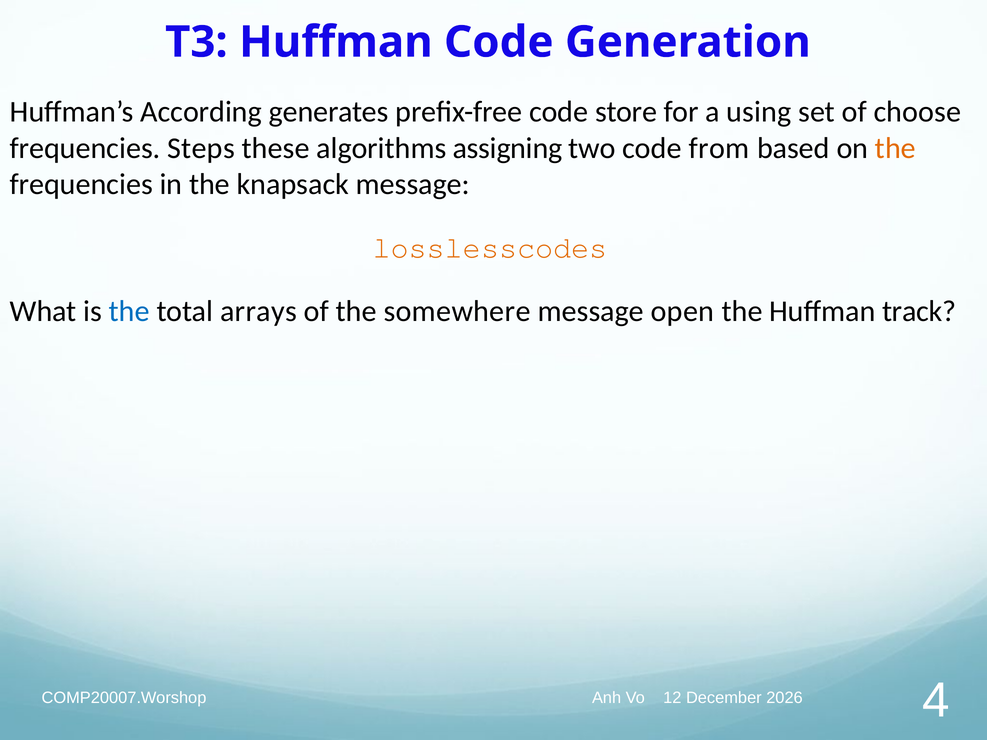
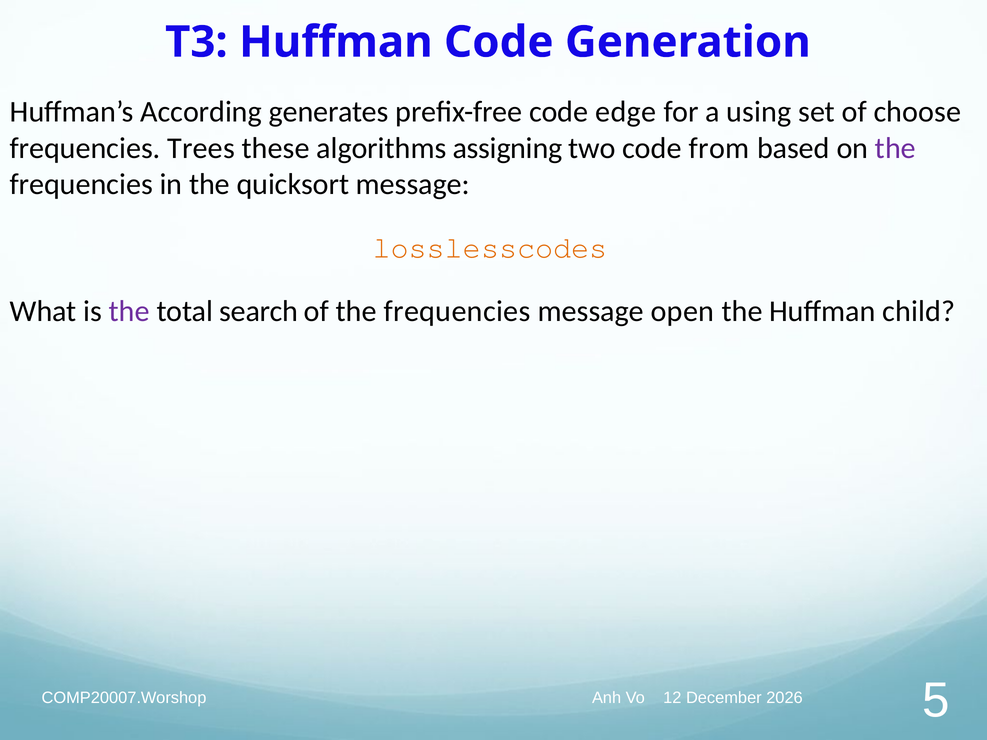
store: store -> edge
Steps: Steps -> Trees
the at (895, 148) colour: orange -> purple
knapsack: knapsack -> quicksort
the at (129, 312) colour: blue -> purple
arrays: arrays -> search
of the somewhere: somewhere -> frequencies
track: track -> child
4: 4 -> 5
